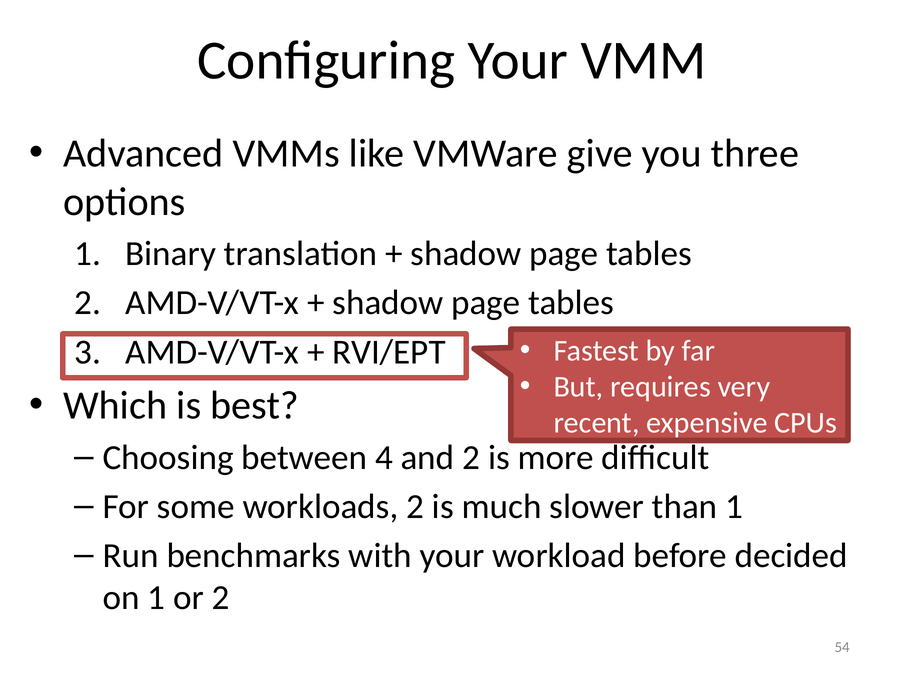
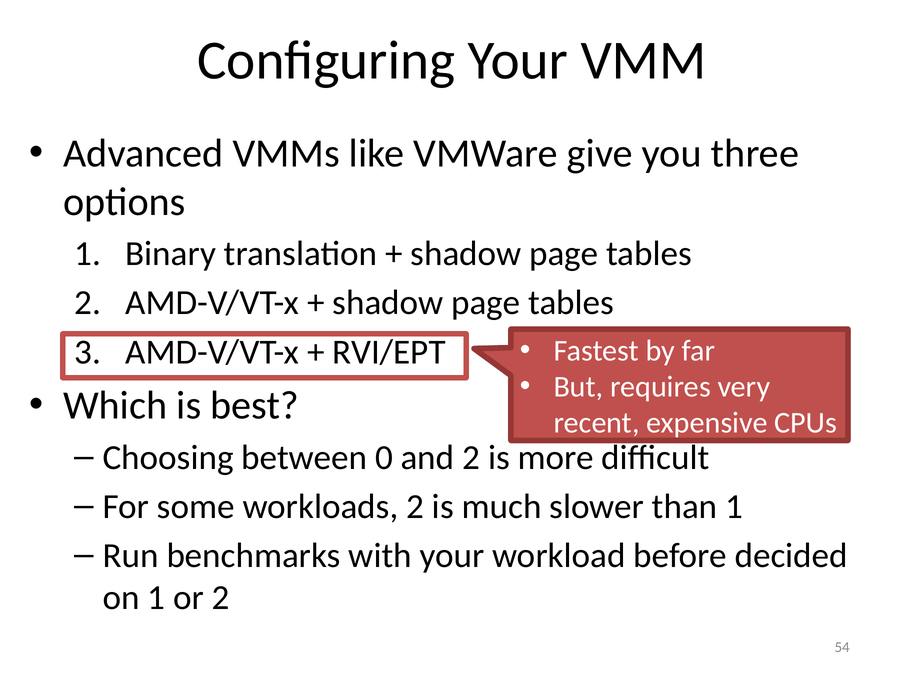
4: 4 -> 0
